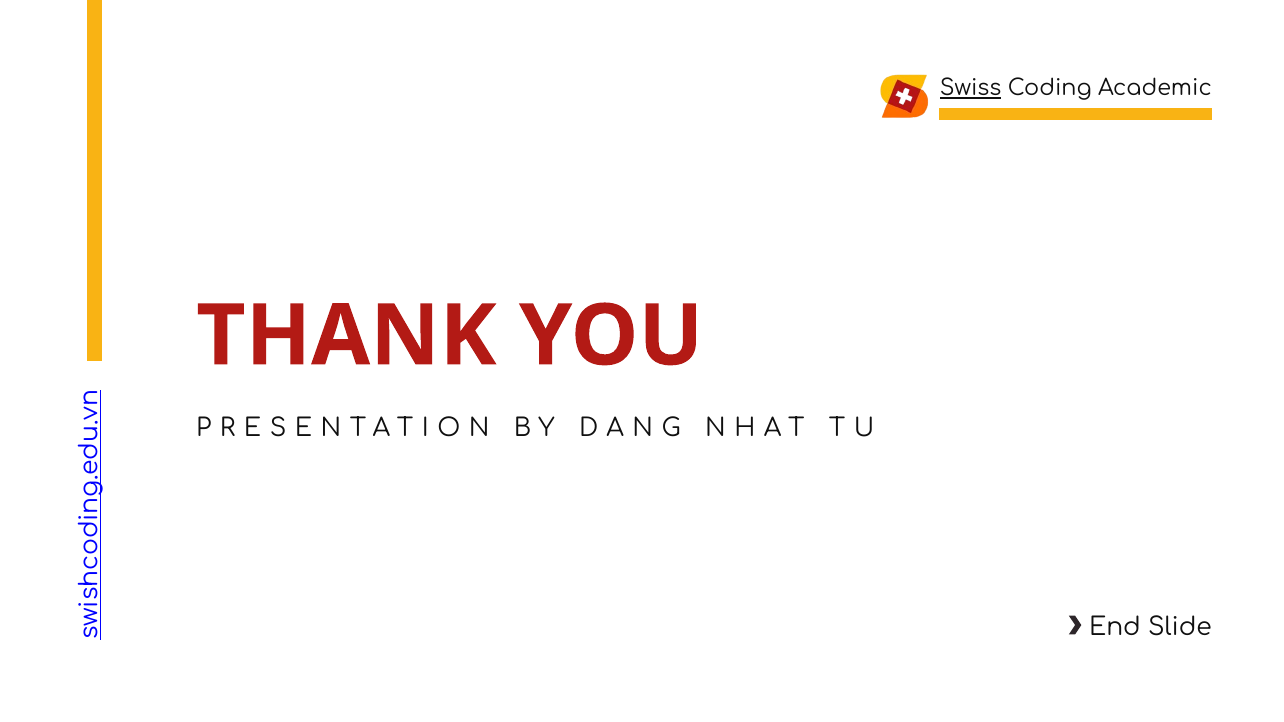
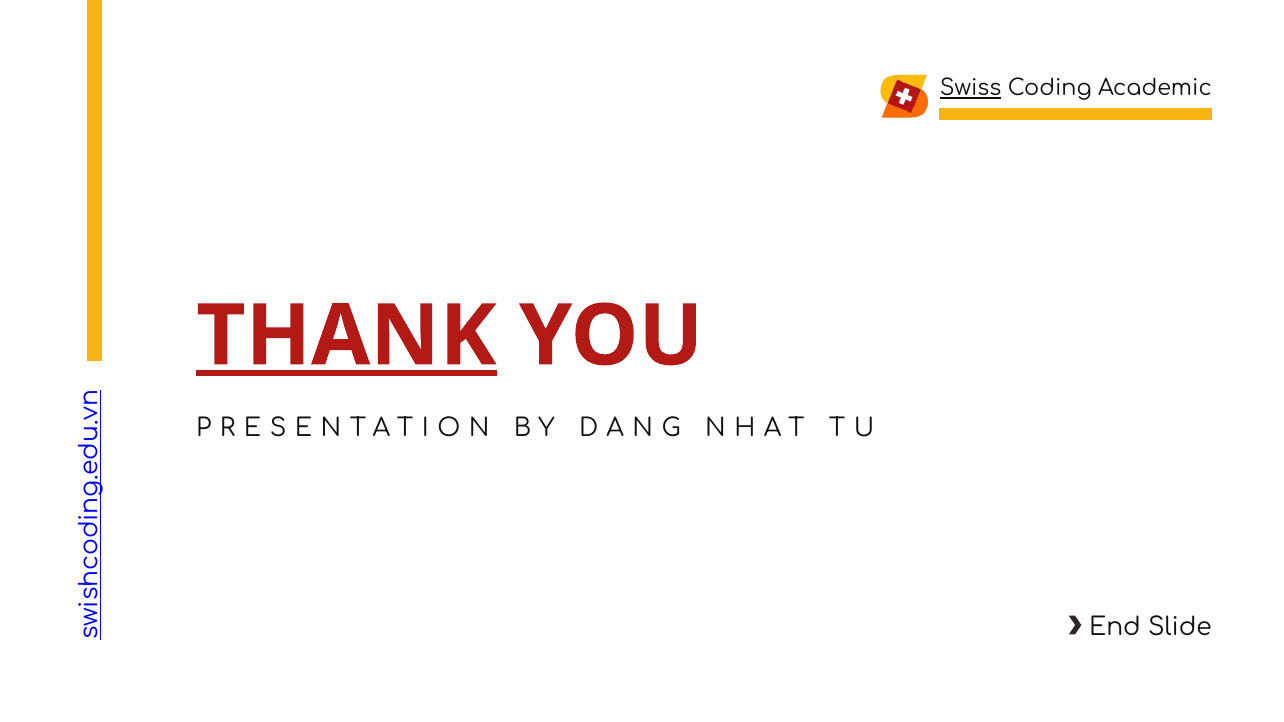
THANK underline: none -> present
